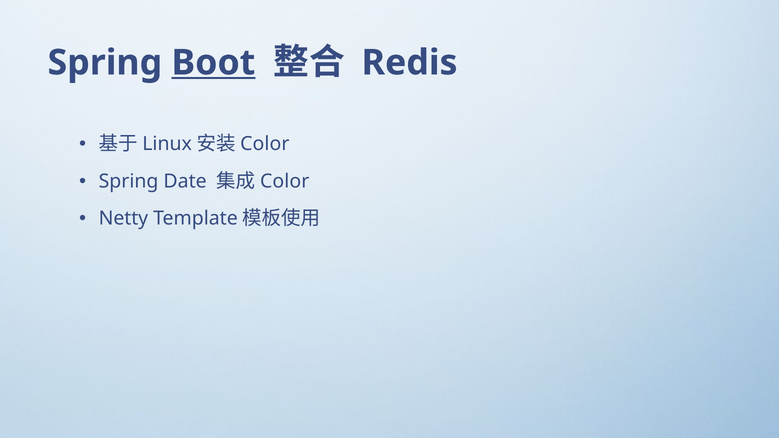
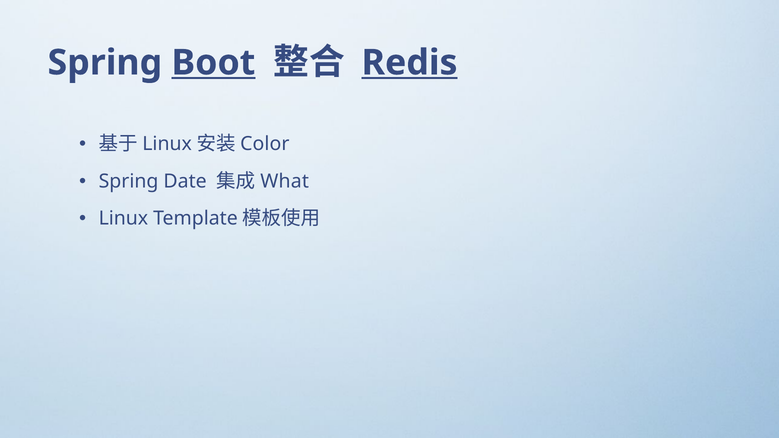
Redis underline: none -> present
Color at (285, 181): Color -> What
Netty at (123, 219): Netty -> Linux
